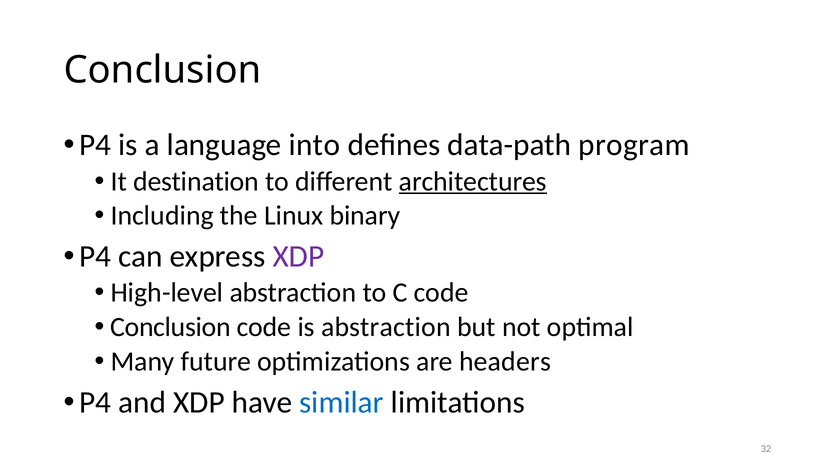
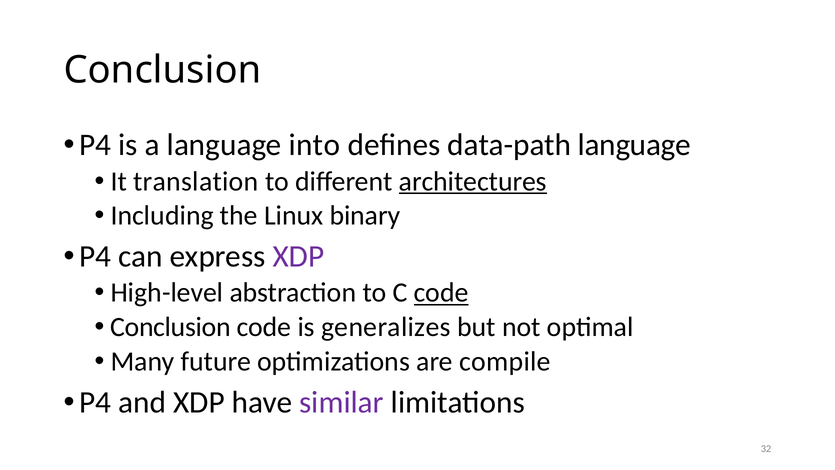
data-path program: program -> language
destination: destination -> translation
code at (441, 293) underline: none -> present
is abstraction: abstraction -> generalizes
headers: headers -> compile
similar colour: blue -> purple
